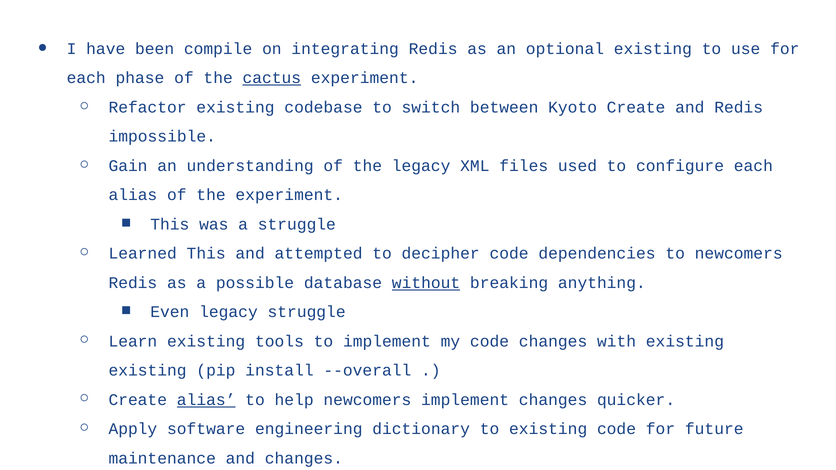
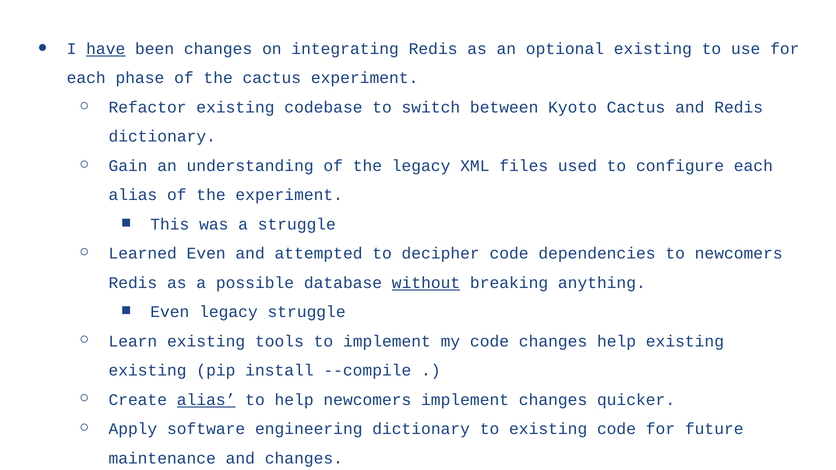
have underline: none -> present
been compile: compile -> changes
cactus at (272, 78) underline: present -> none
Kyoto Create: Create -> Cactus
impossible at (162, 137): impossible -> dictionary
Learned This: This -> Even
changes with: with -> help
--overall: --overall -> --compile
